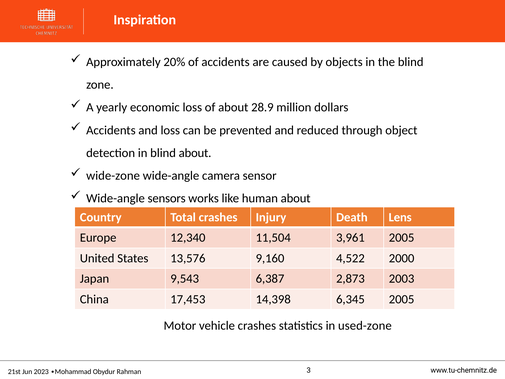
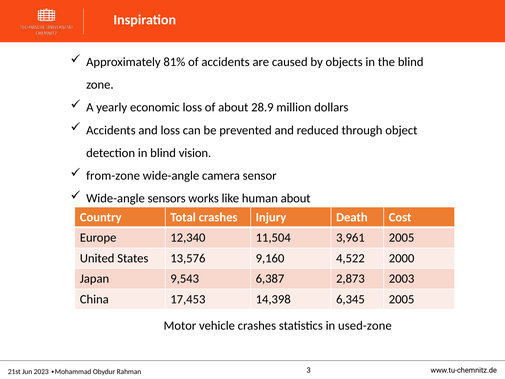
20%: 20% -> 81%
blind about: about -> vision
wide-zone: wide-zone -> from-zone
Lens: Lens -> Cost
